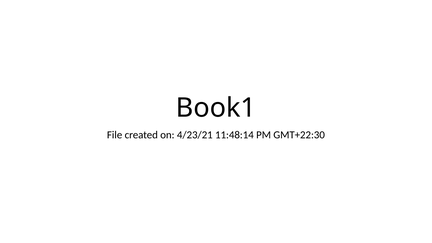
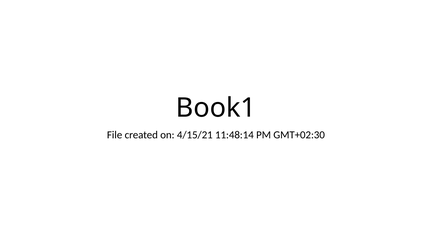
4/23/21: 4/23/21 -> 4/15/21
GMT+22:30: GMT+22:30 -> GMT+02:30
